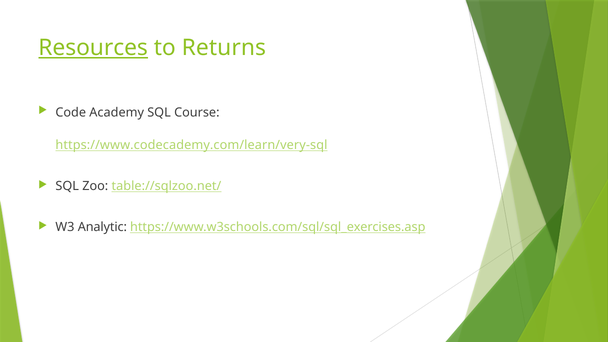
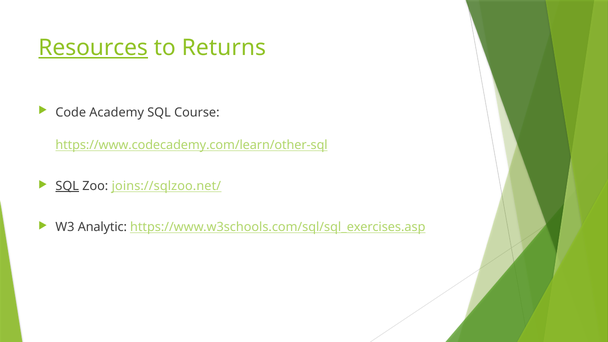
https://www.codecademy.com/learn/very-sql: https://www.codecademy.com/learn/very-sql -> https://www.codecademy.com/learn/other-sql
SQL at (67, 186) underline: none -> present
table://sqlzoo.net/: table://sqlzoo.net/ -> joins://sqlzoo.net/
